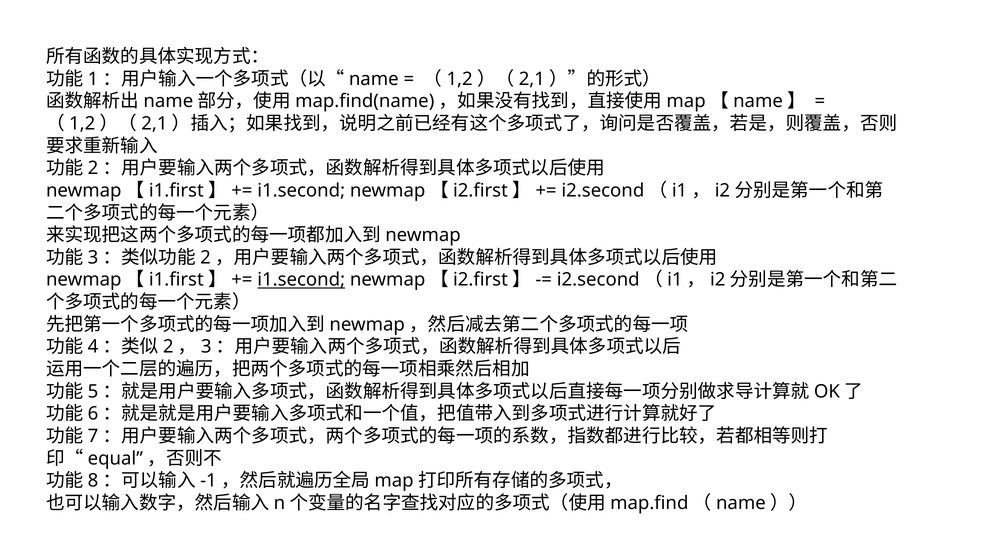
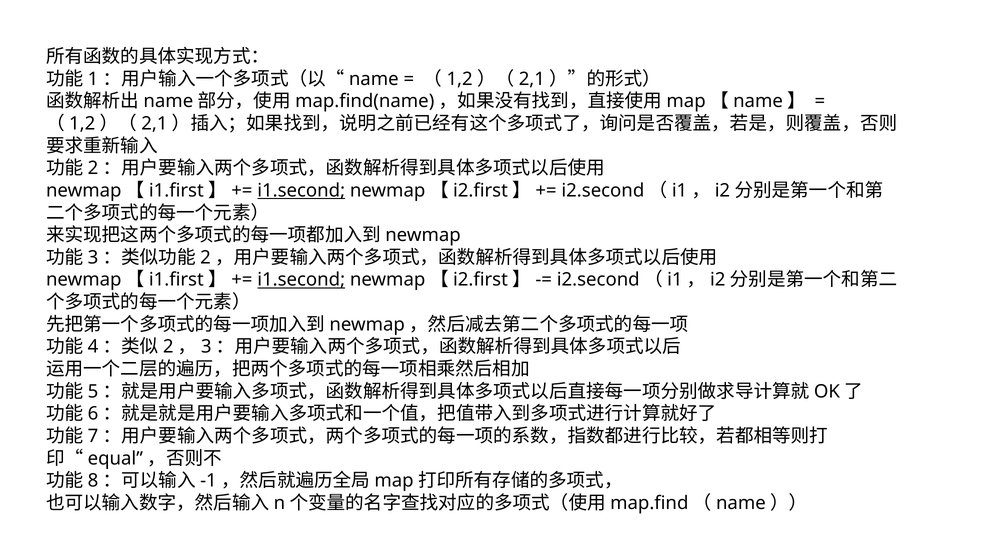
i1.second at (301, 191) underline: none -> present
